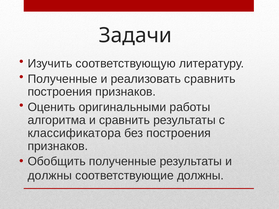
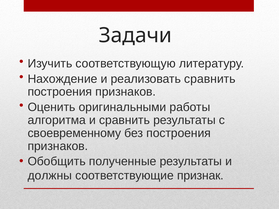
Полученные at (63, 79): Полученные -> Нахождение
классификатора: классификатора -> своевременному
соответствующие должны: должны -> признак
